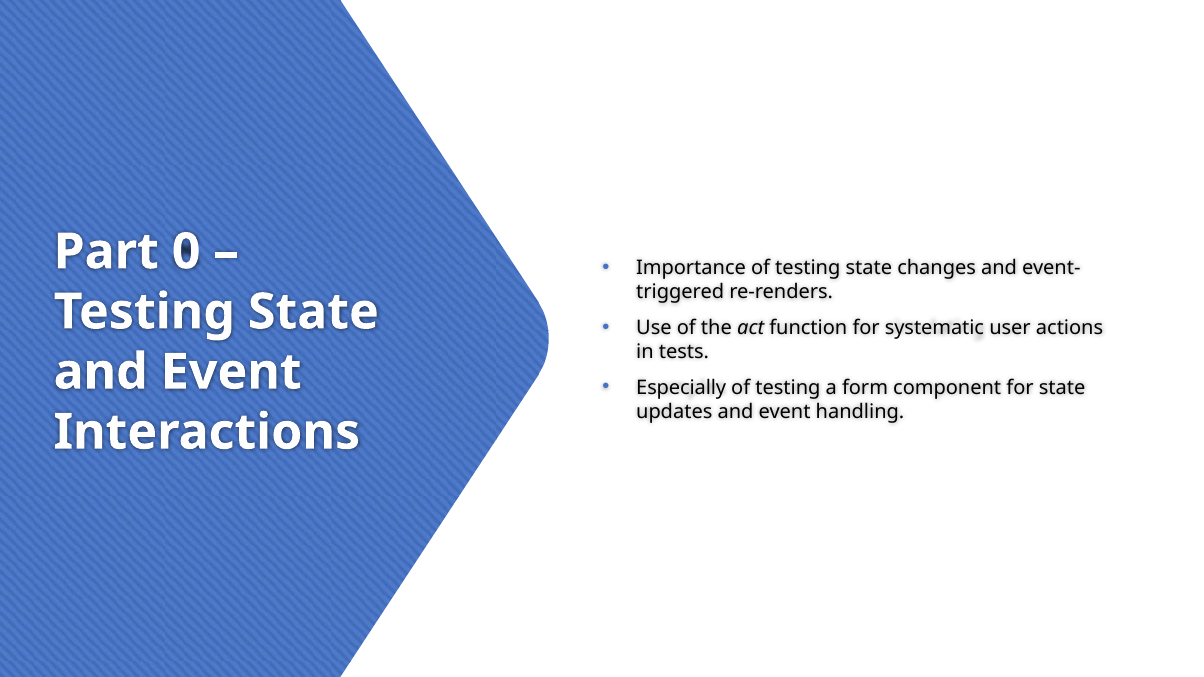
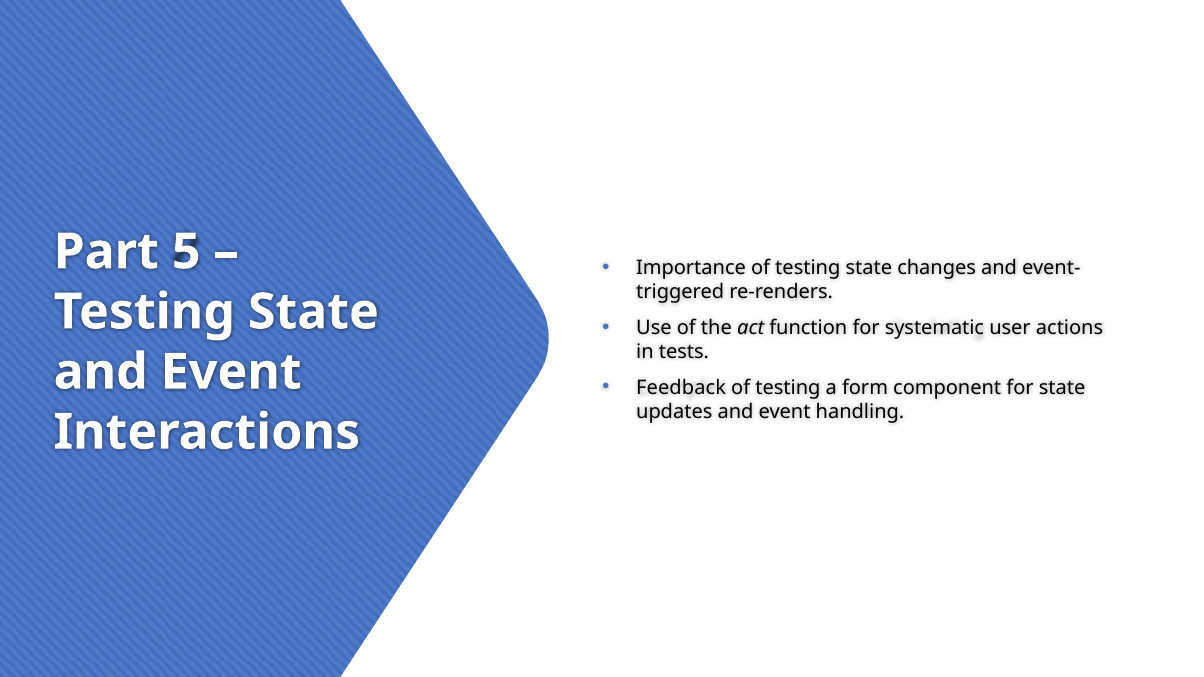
0: 0 -> 5
Especially: Especially -> Feedback
